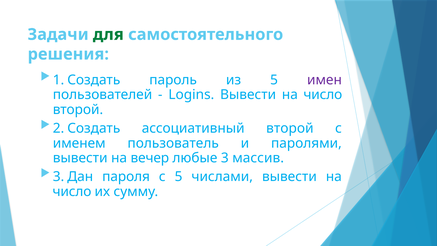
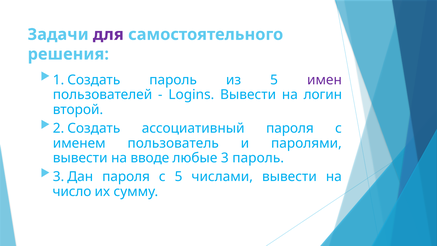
для colour: green -> purple
Logins Вывести на число: число -> логин
ассоциативный второй: второй -> пароля
вечер: вечер -> вводе
3 массив: массив -> пароль
